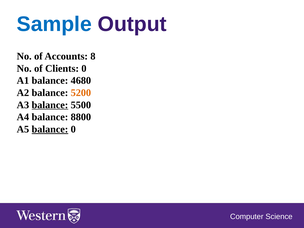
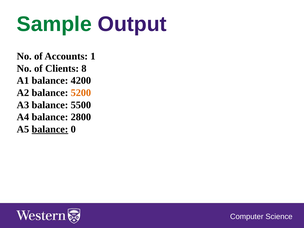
Sample colour: blue -> green
8: 8 -> 1
Clients 0: 0 -> 8
4680: 4680 -> 4200
balance at (50, 105) underline: present -> none
8800: 8800 -> 2800
